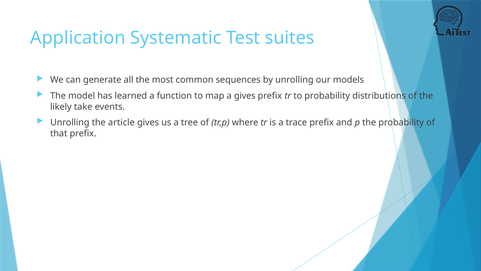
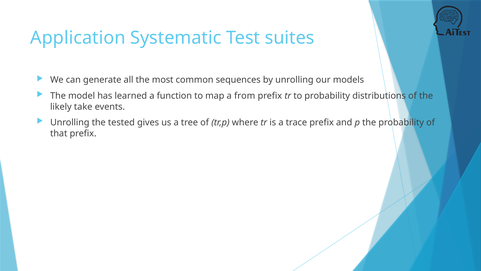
a gives: gives -> from
article: article -> tested
